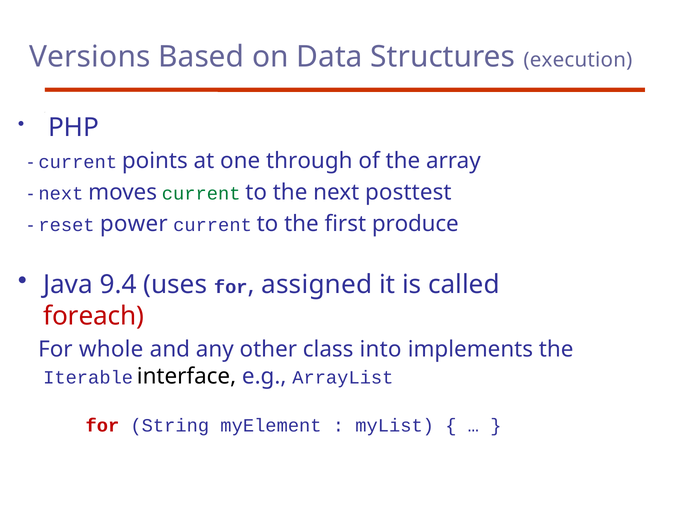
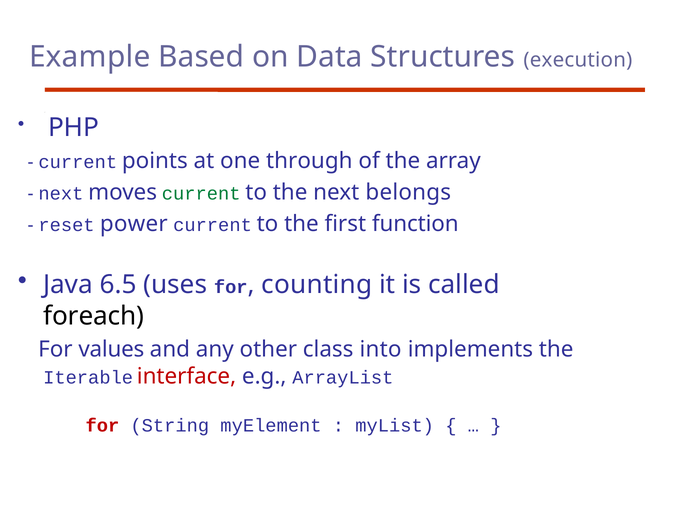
Versions: Versions -> Example
posttest: posttest -> belongs
produce: produce -> function
9.4: 9.4 -> 6.5
assigned: assigned -> counting
foreach colour: red -> black
whole: whole -> values
interface colour: black -> red
